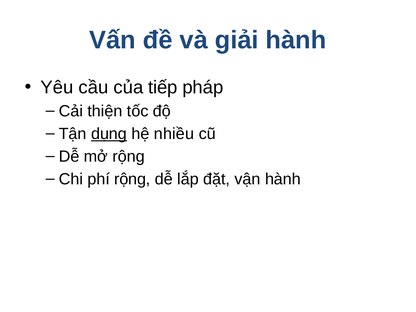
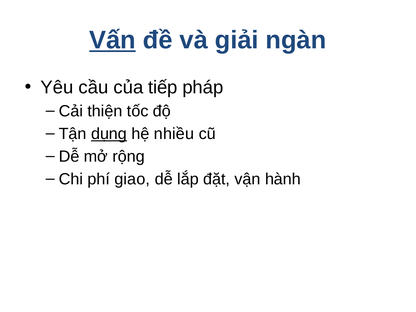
Vấn underline: none -> present
giải hành: hành -> ngàn
phí rộng: rộng -> giao
